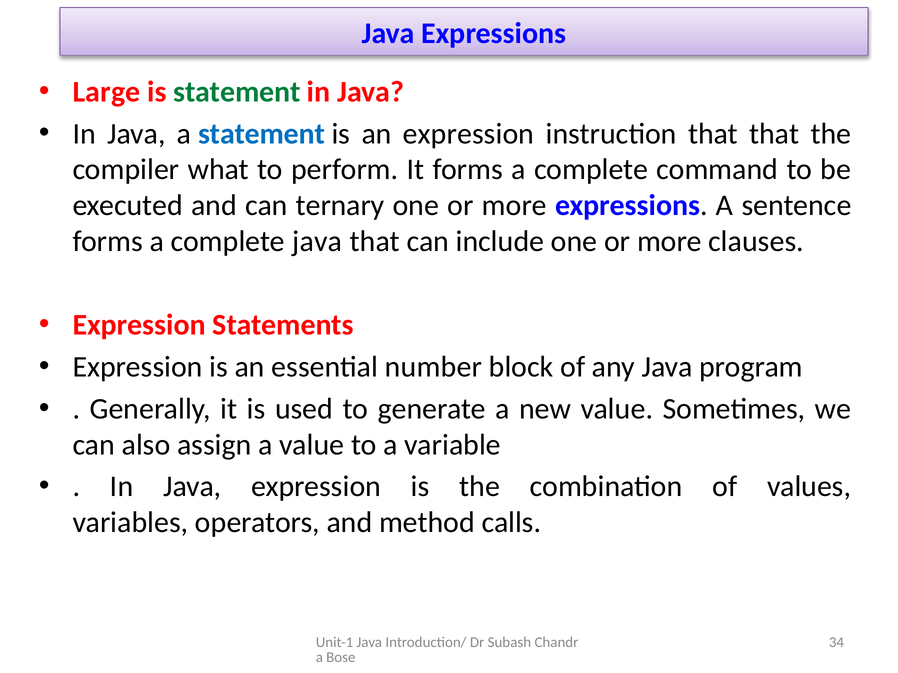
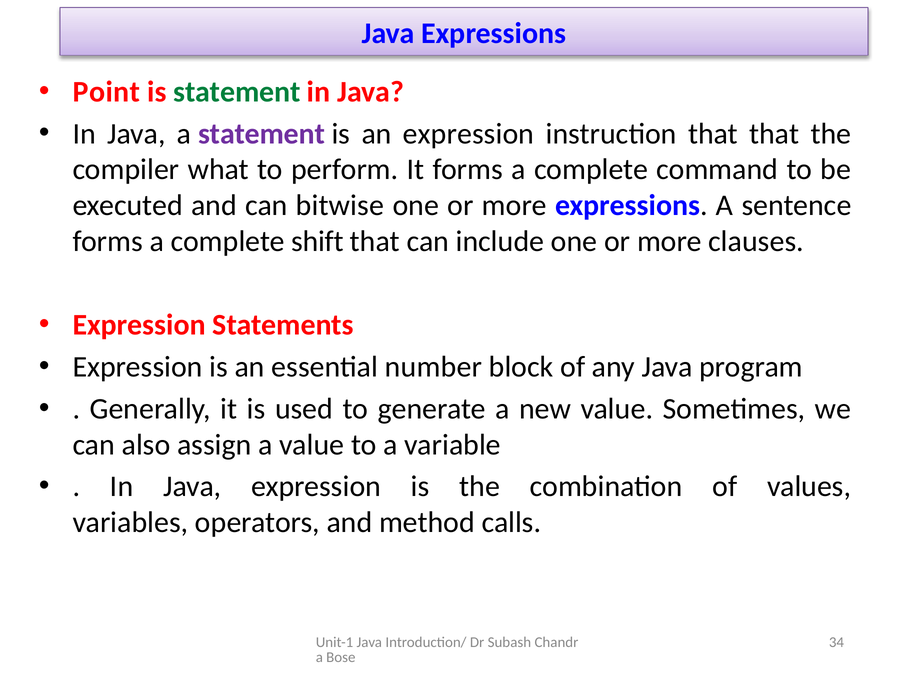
Large: Large -> Point
statement at (262, 134) colour: blue -> purple
ternary: ternary -> bitwise
complete java: java -> shift
